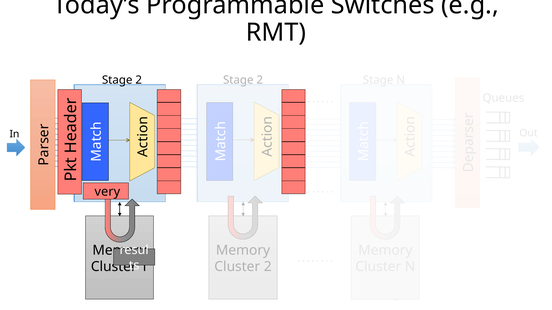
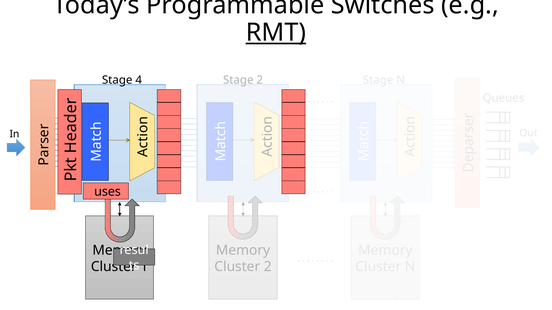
RMT underline: none -> present
2 at (139, 80): 2 -> 4
very: very -> uses
